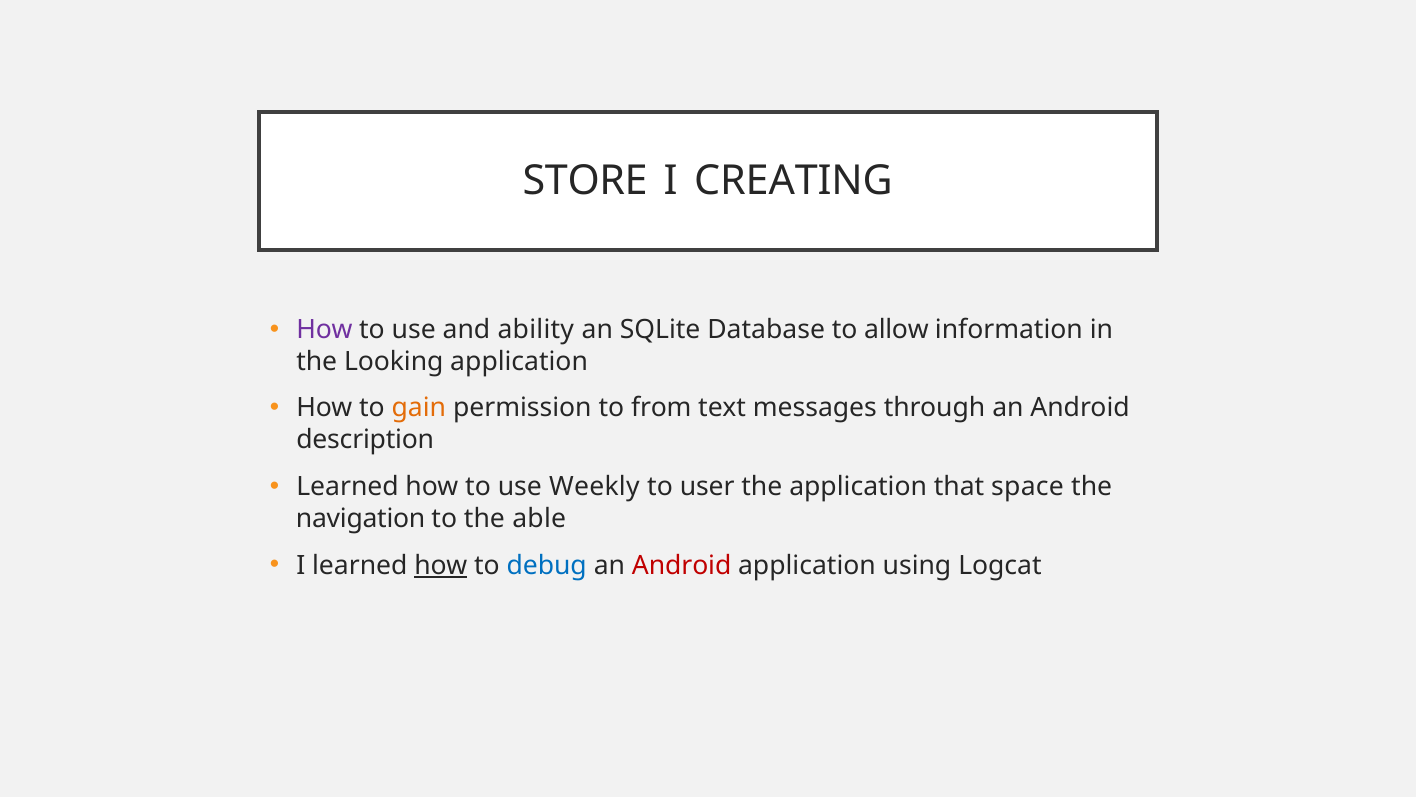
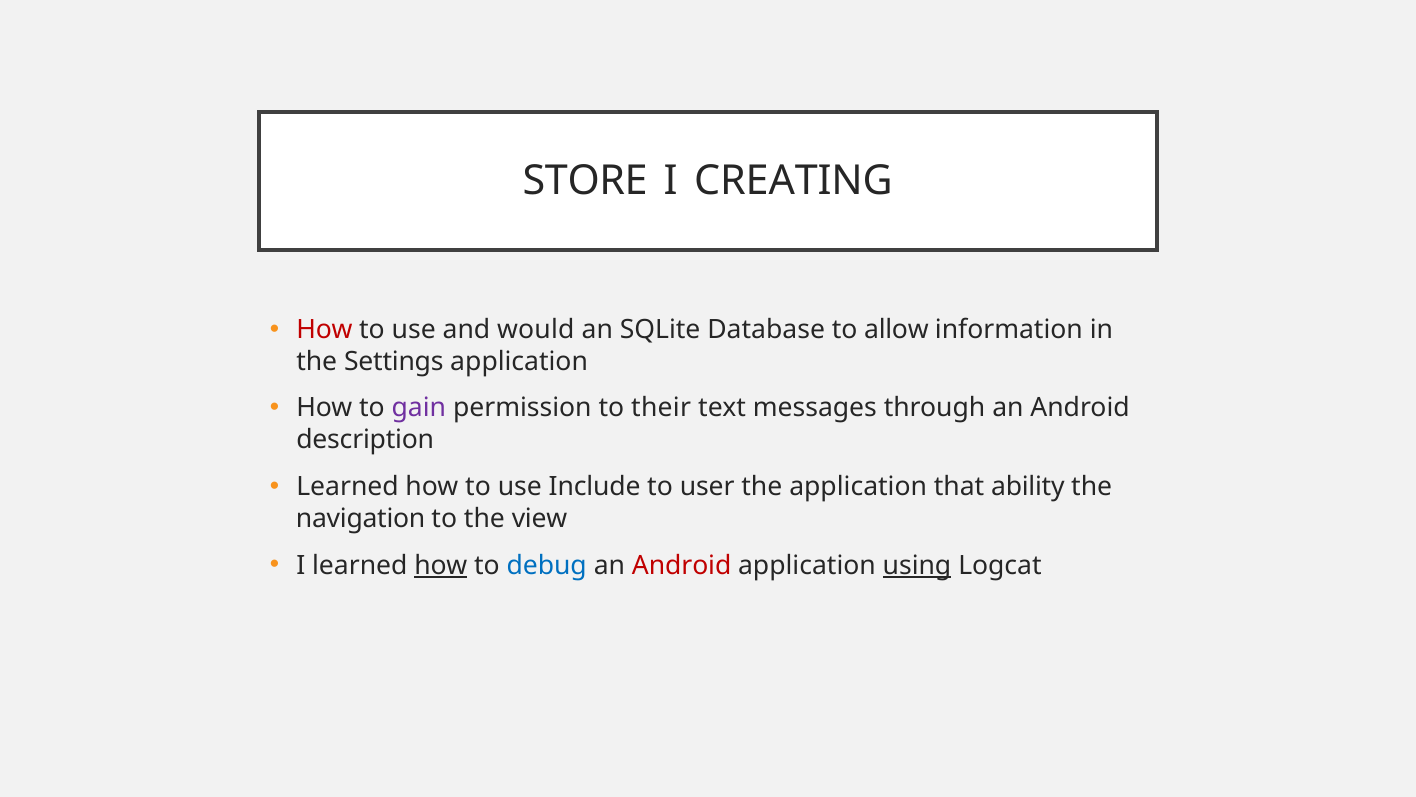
How at (324, 329) colour: purple -> red
ability: ability -> would
Looking: Looking -> Settings
gain colour: orange -> purple
from: from -> their
Weekly: Weekly -> Include
space: space -> ability
able: able -> view
using underline: none -> present
